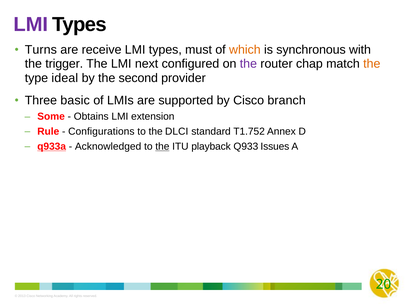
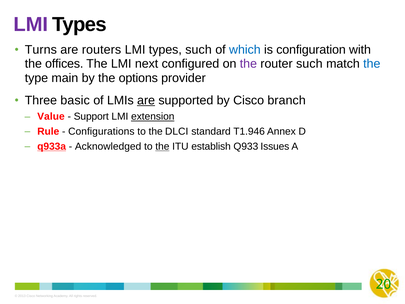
receive: receive -> routers
types must: must -> such
which colour: orange -> blue
synchronous: synchronous -> configuration
trigger: trigger -> offices
router chap: chap -> such
the at (372, 64) colour: orange -> blue
ideal: ideal -> main
second: second -> options
are at (146, 100) underline: none -> present
Some: Some -> Value
Obtains: Obtains -> Support
extension underline: none -> present
T1.752: T1.752 -> T1.946
playback: playback -> establish
